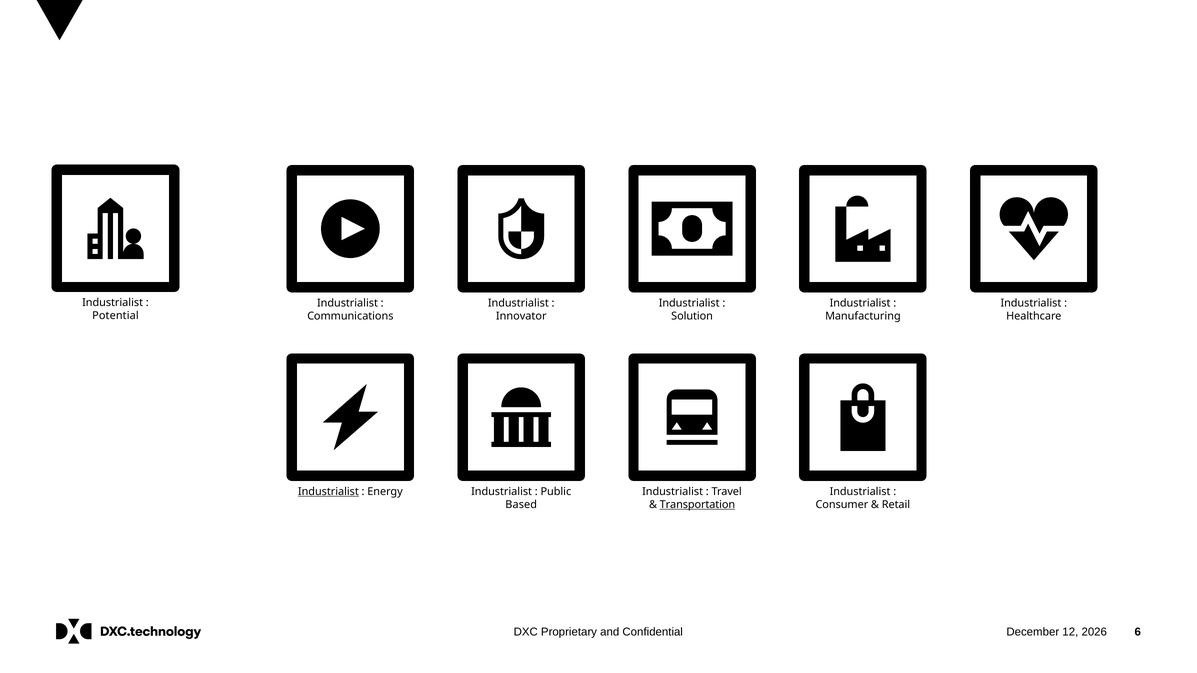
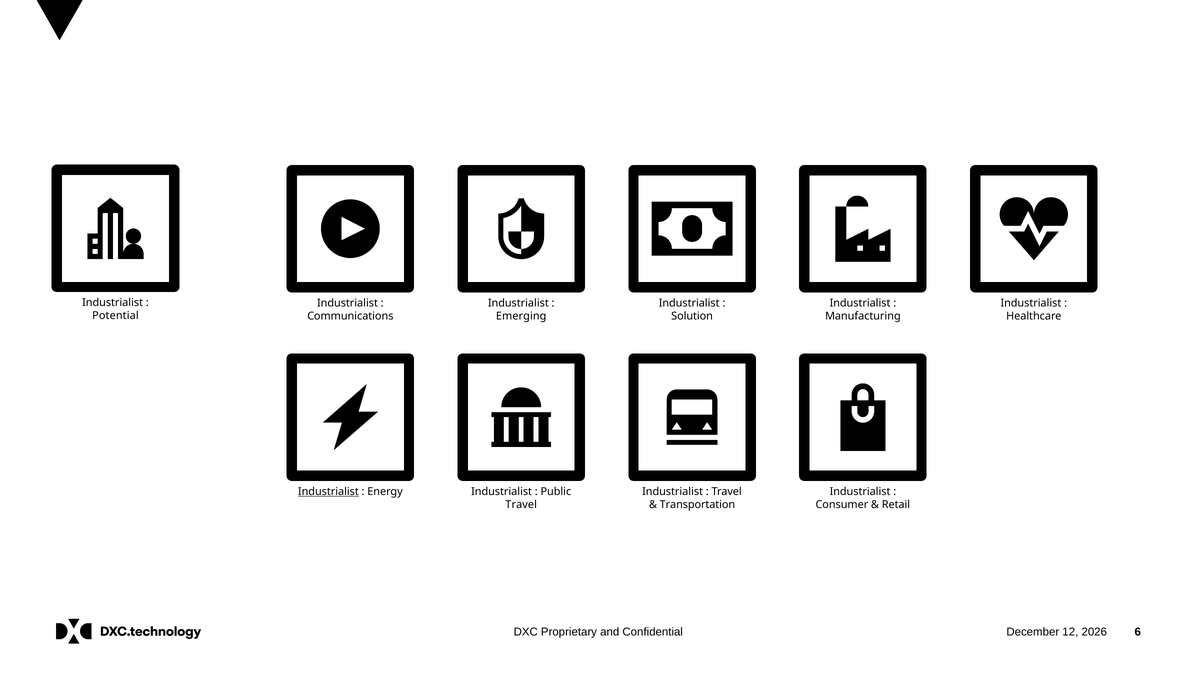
Innovator: Innovator -> Emerging
Based at (521, 505): Based -> Travel
Transportation underline: present -> none
